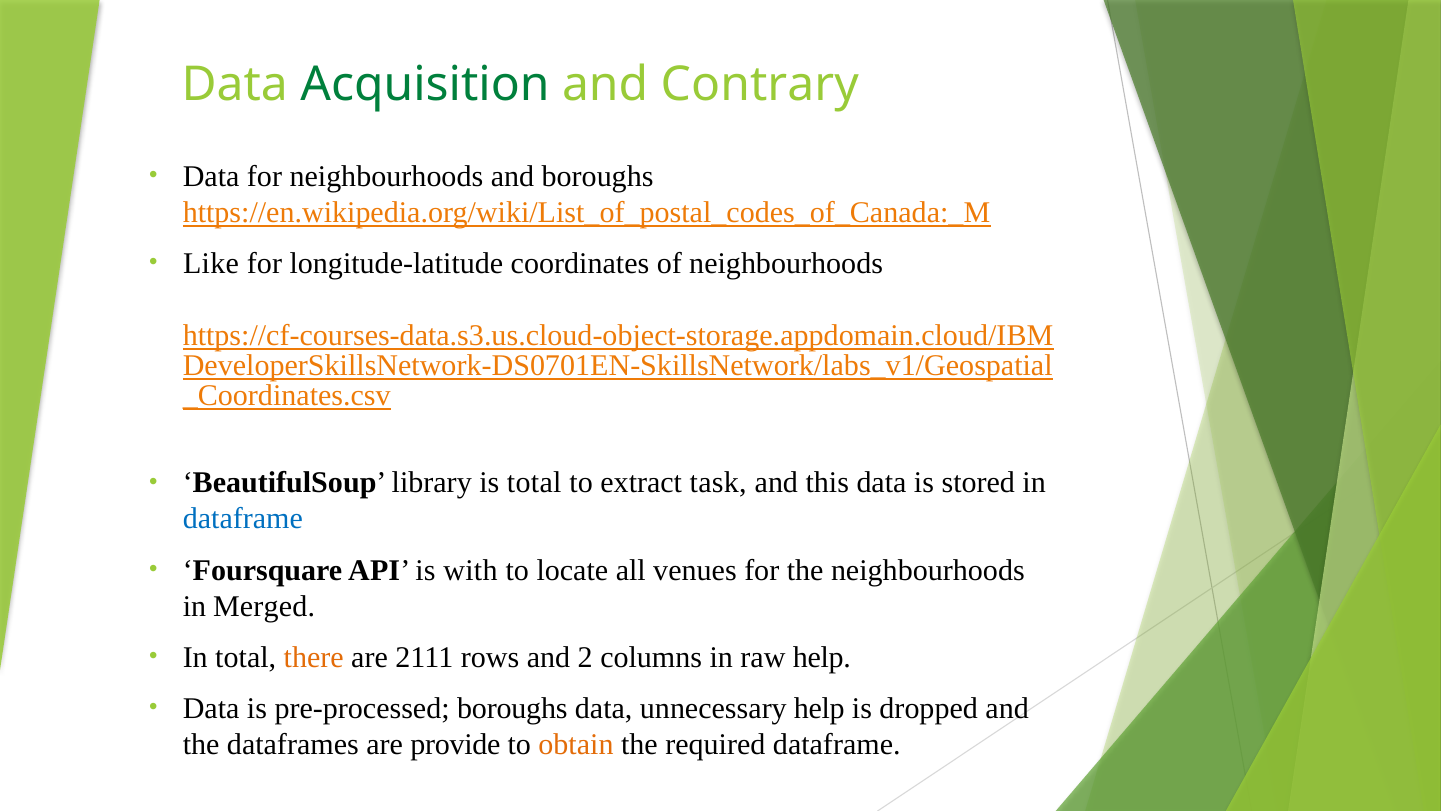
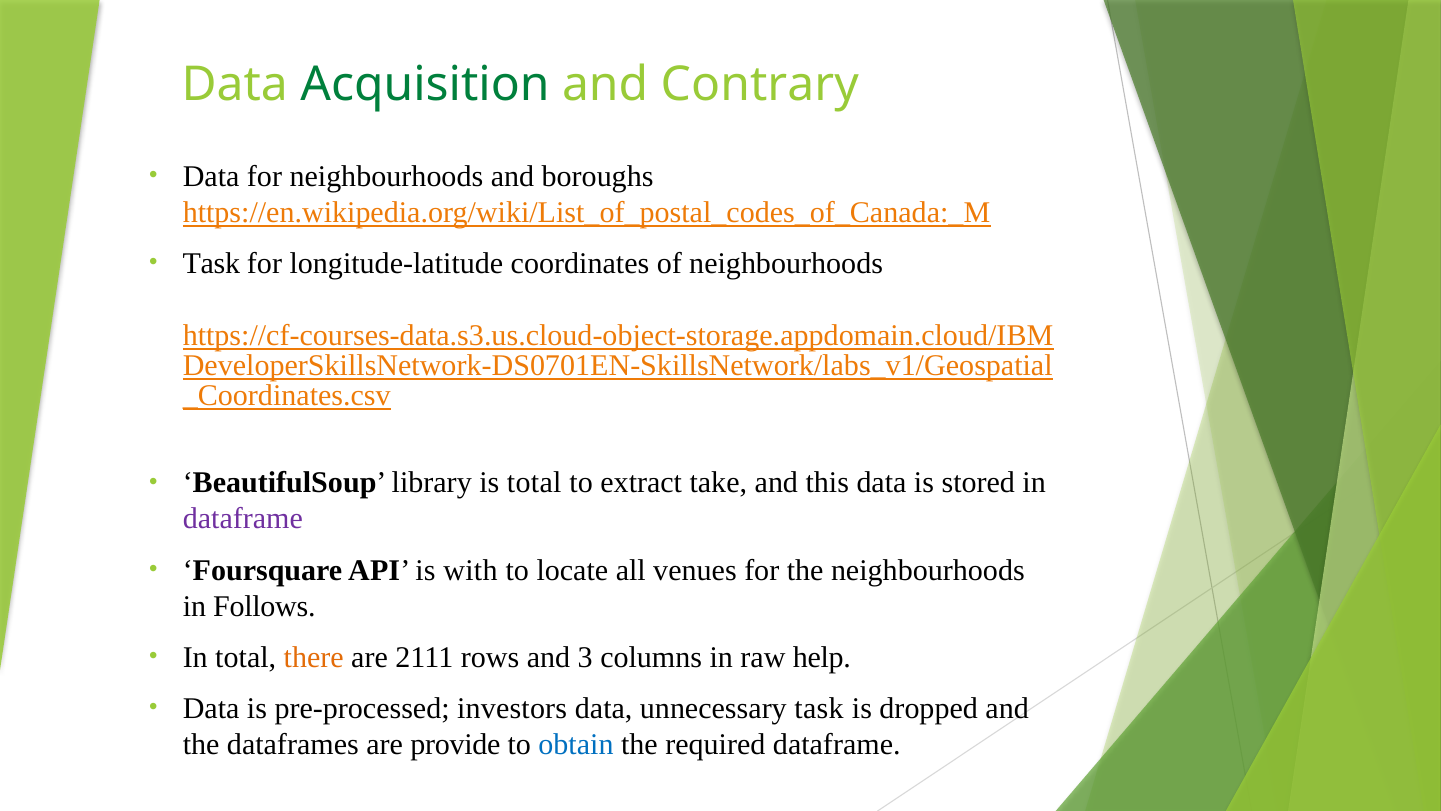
Like at (211, 263): Like -> Task
task: task -> take
dataframe at (243, 519) colour: blue -> purple
Merged: Merged -> Follows
2: 2 -> 3
pre-processed boroughs: boroughs -> investors
unnecessary help: help -> task
obtain colour: orange -> blue
